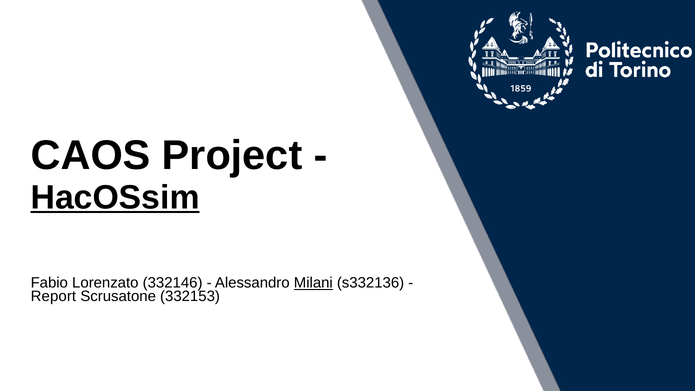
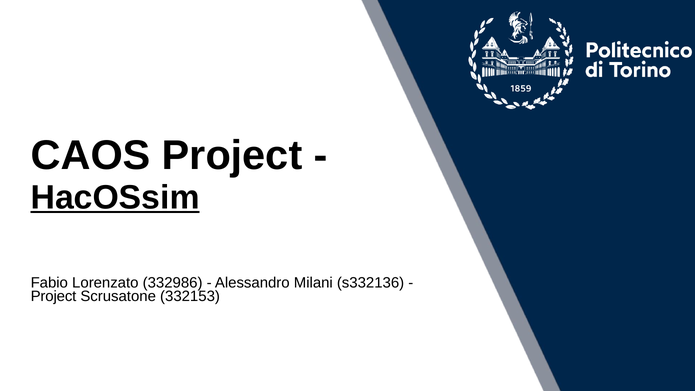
332146: 332146 -> 332986
Milani underline: present -> none
Report at (53, 296): Report -> Project
